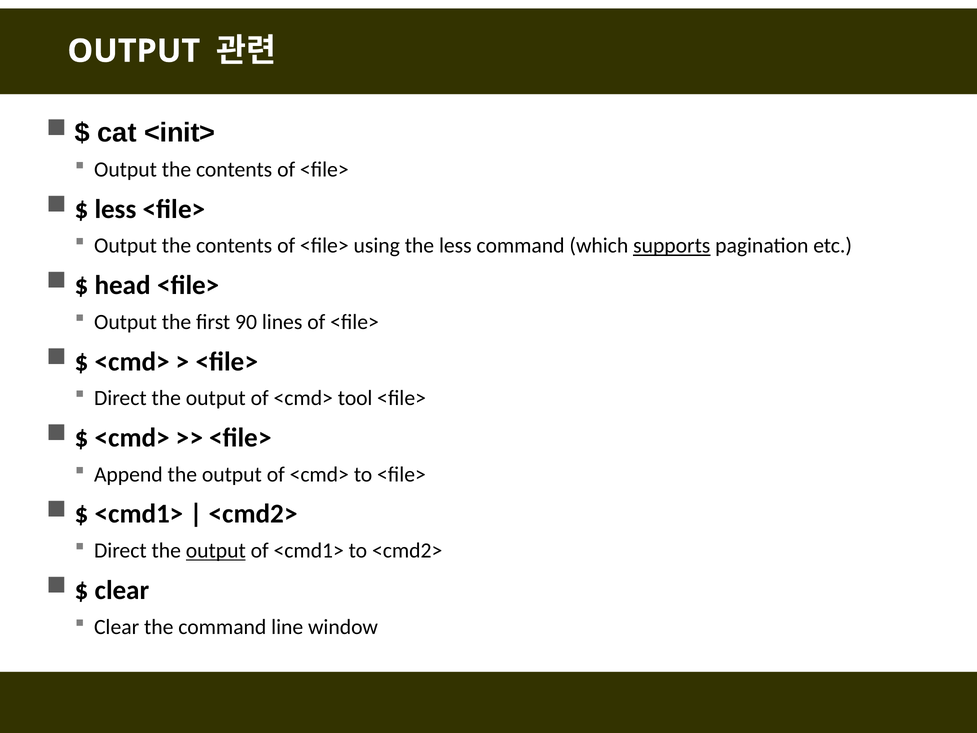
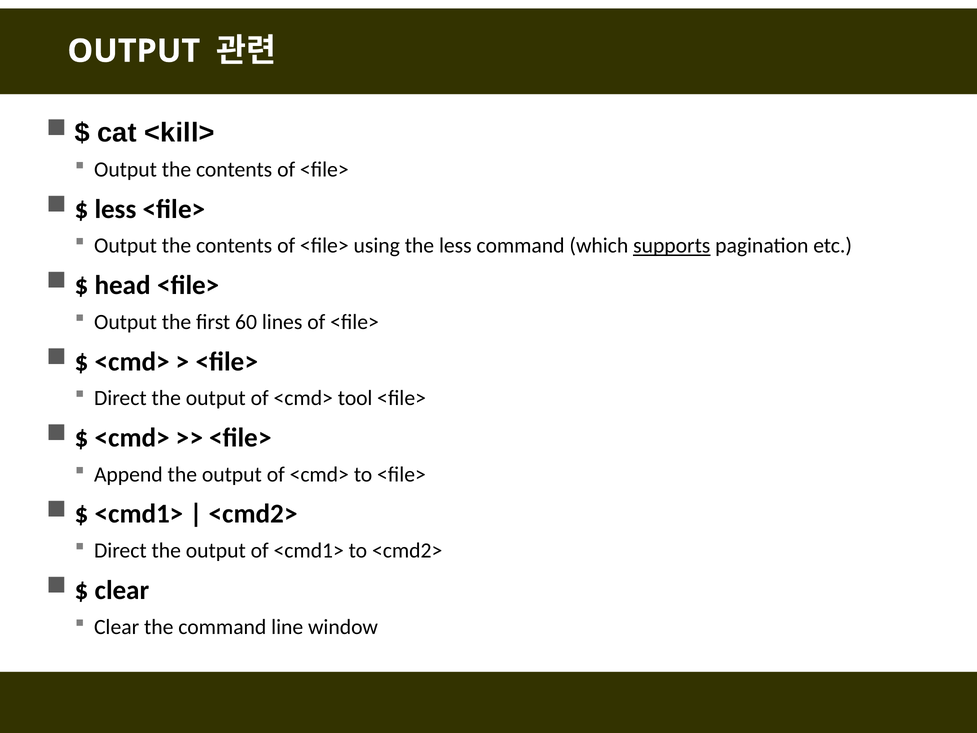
<init>: <init> -> <kill>
90: 90 -> 60
output at (216, 551) underline: present -> none
